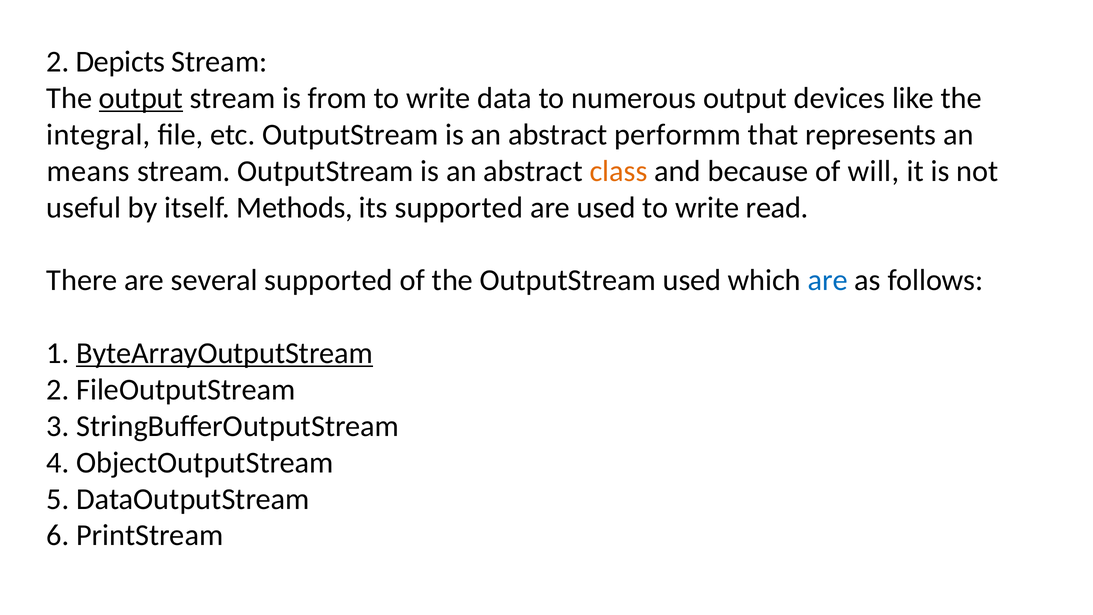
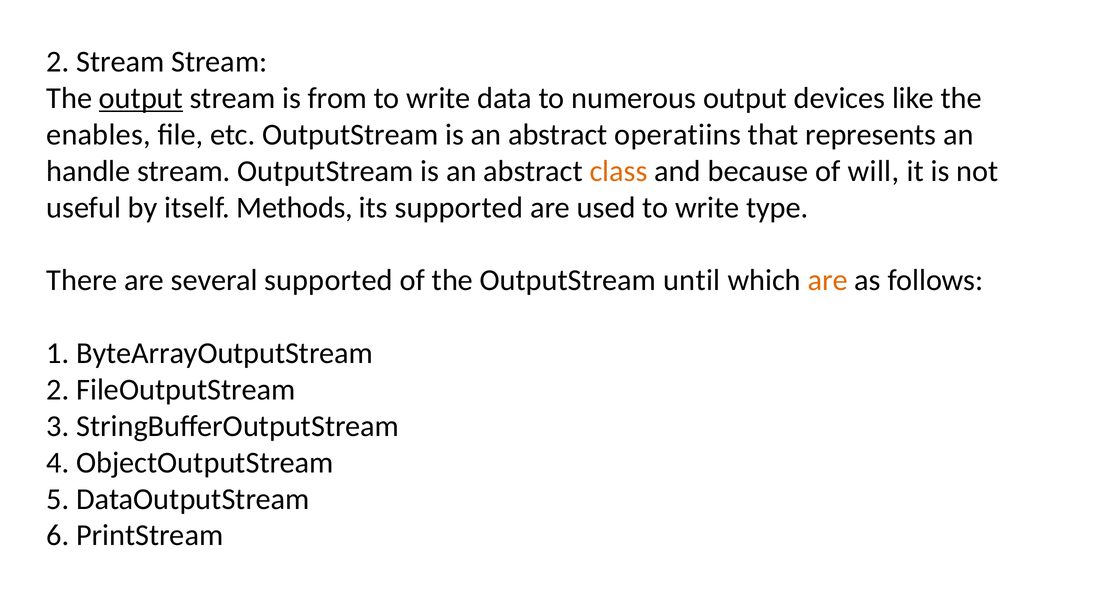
2 Depicts: Depicts -> Stream
integral: integral -> enables
performm: performm -> operatiins
means: means -> handle
read: read -> type
OutputStream used: used -> until
are at (828, 280) colour: blue -> orange
ByteArrayOutputStream underline: present -> none
